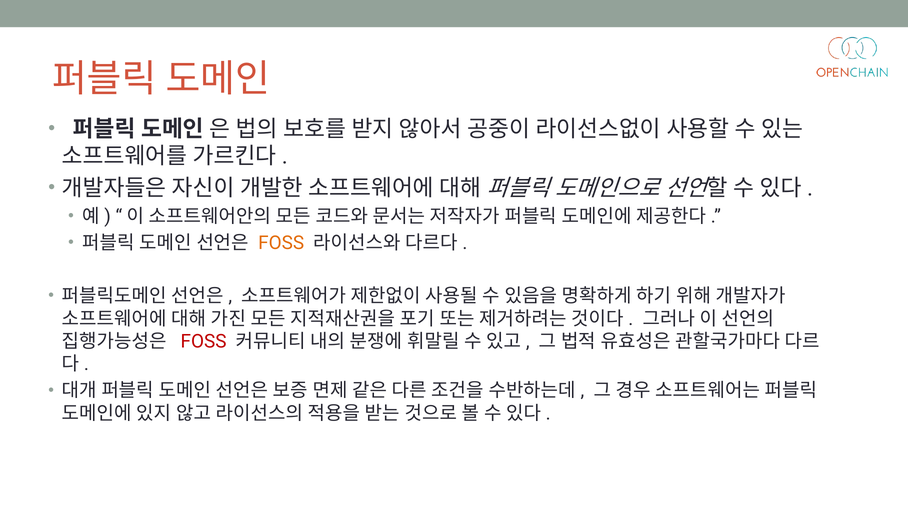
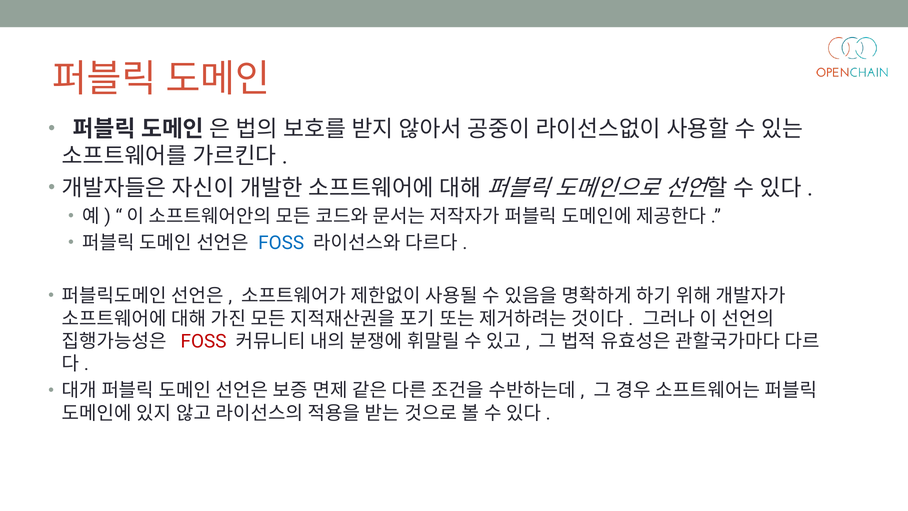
FOSS at (281, 243) colour: orange -> blue
